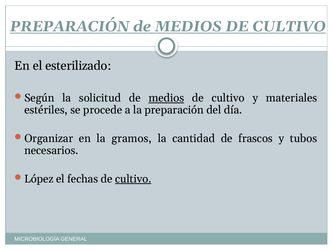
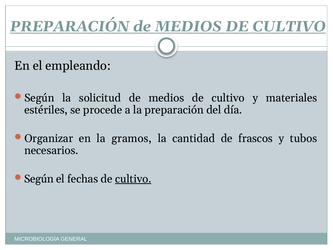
esterilizado: esterilizado -> empleando
medios at (166, 98) underline: present -> none
López at (39, 179): López -> Según
